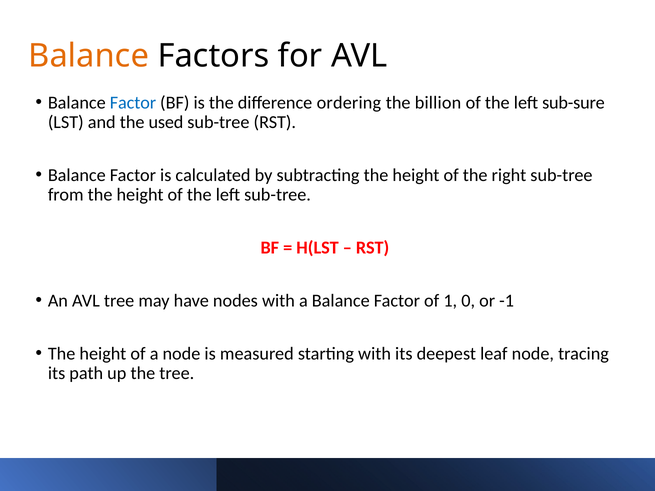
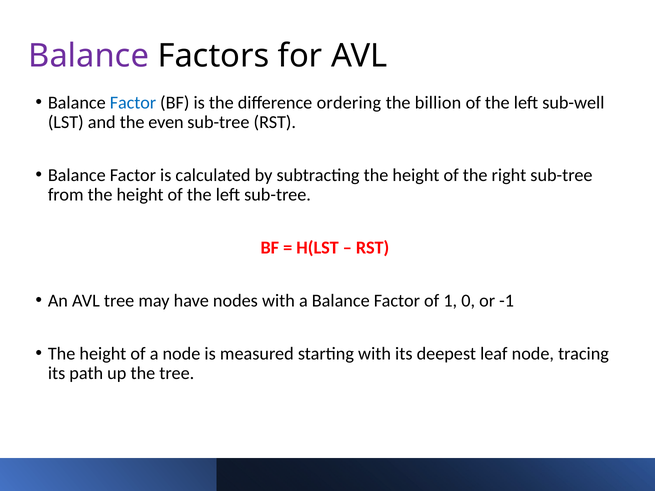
Balance at (89, 56) colour: orange -> purple
sub-sure: sub-sure -> sub-well
used: used -> even
